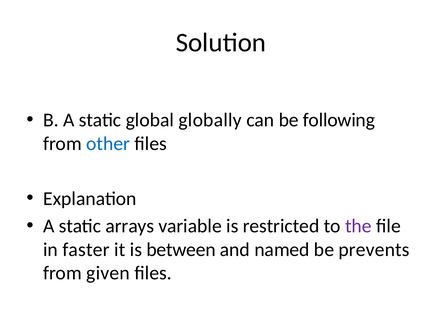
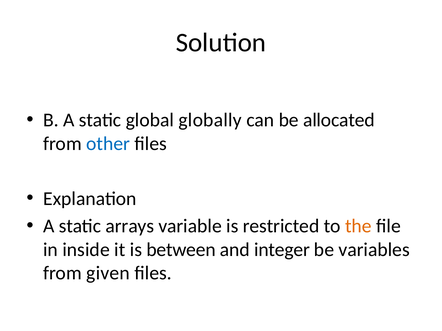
following: following -> allocated
the colour: purple -> orange
faster: faster -> inside
named: named -> integer
prevents: prevents -> variables
